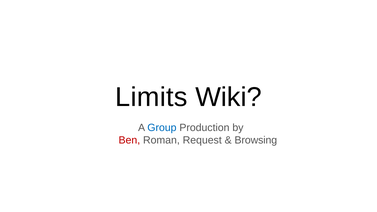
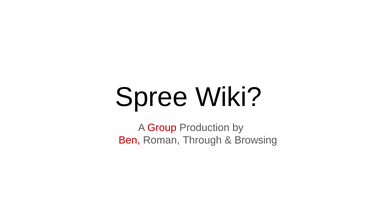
Limits: Limits -> Spree
Group colour: blue -> red
Request: Request -> Through
